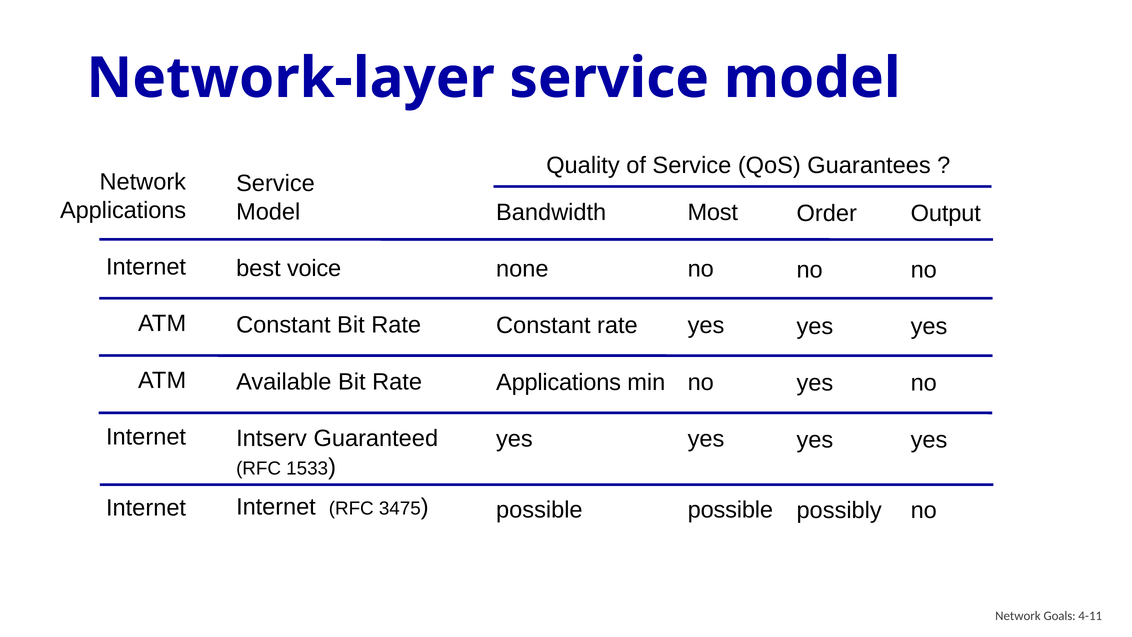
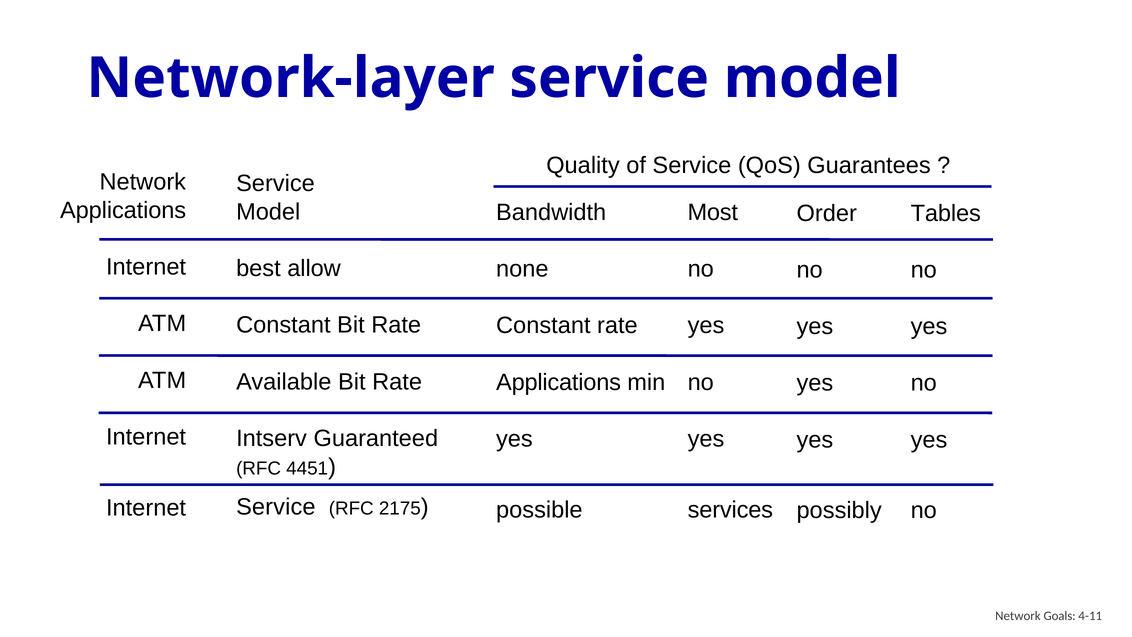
Output: Output -> Tables
voice: voice -> allow
1533: 1533 -> 4451
Internet at (276, 507): Internet -> Service
3475: 3475 -> 2175
possible at (730, 510): possible -> services
